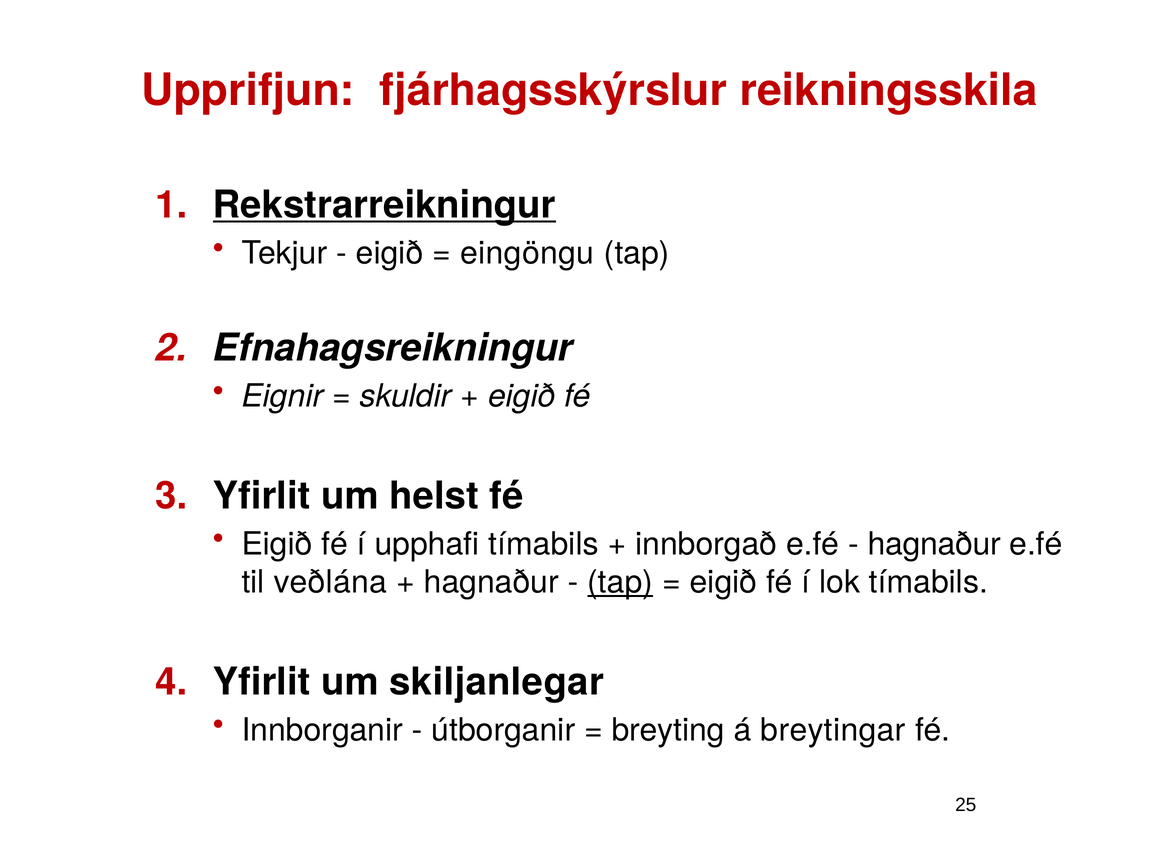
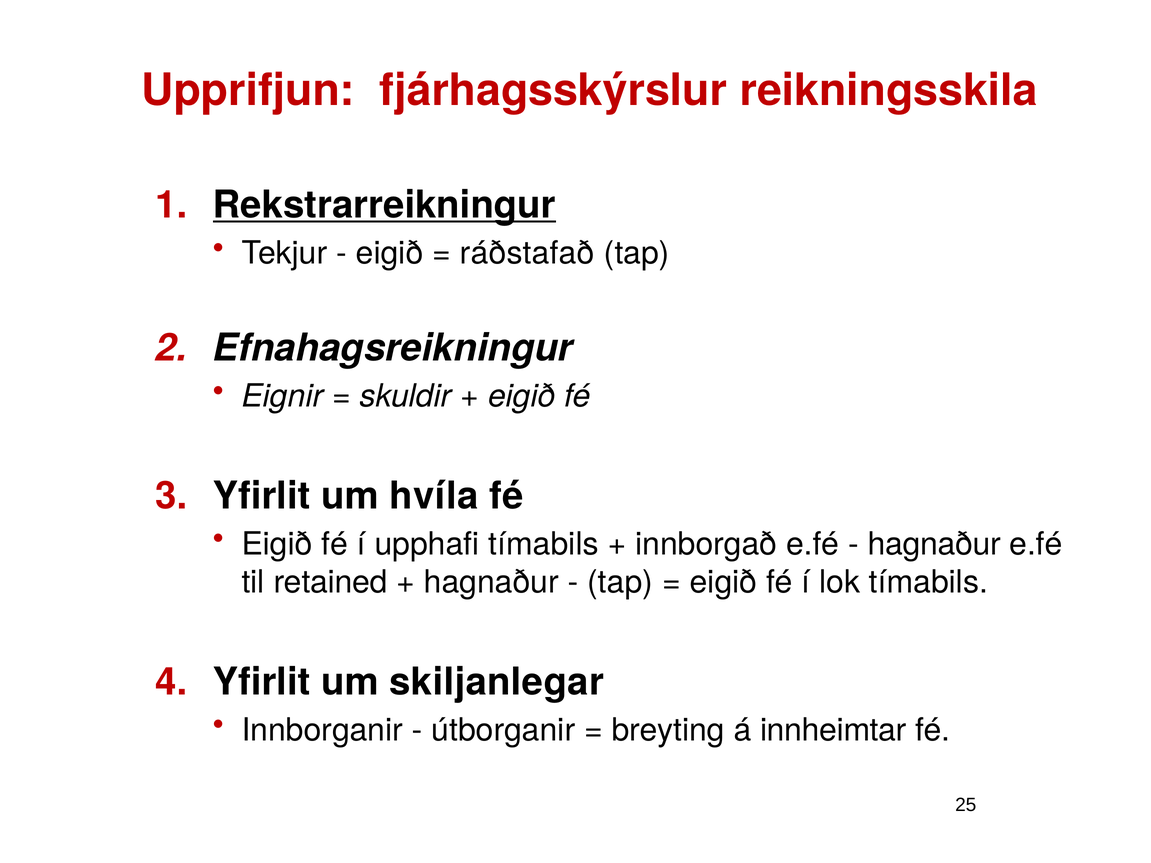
eingöngu: eingöngu -> ráðstafað
helst: helst -> hvíla
veðlána: veðlána -> retained
tap at (620, 583) underline: present -> none
breytingar: breytingar -> innheimtar
